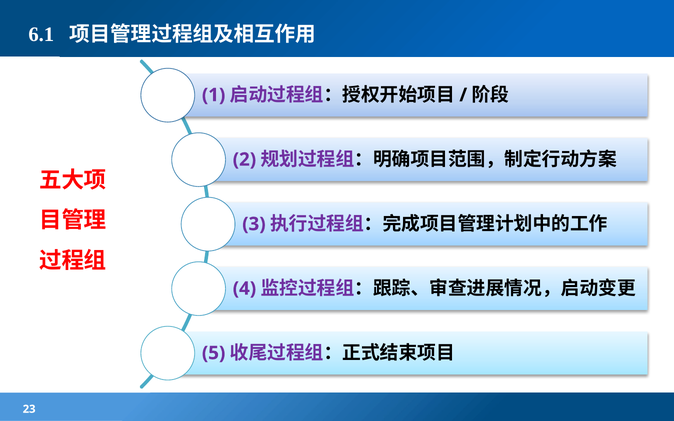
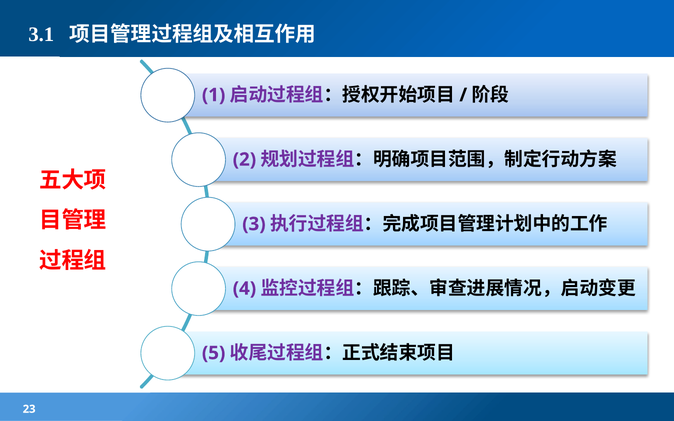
6.1: 6.1 -> 3.1
